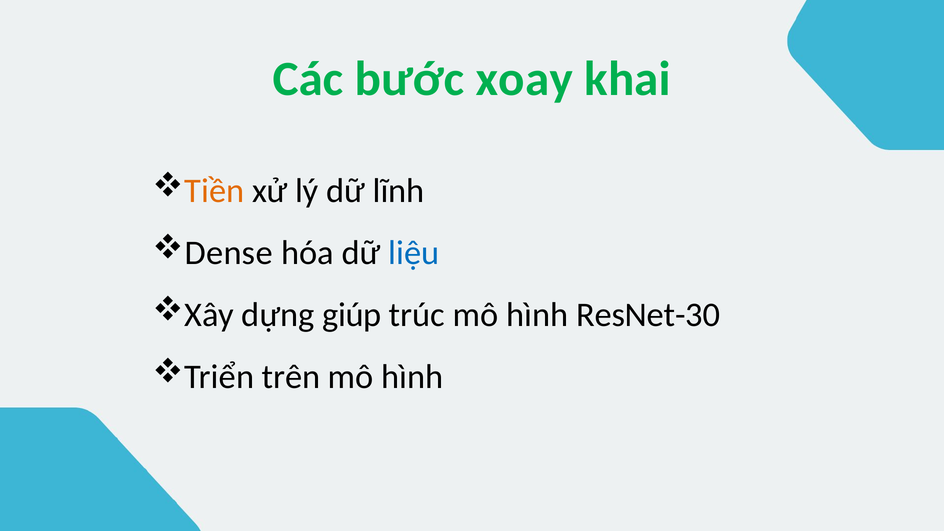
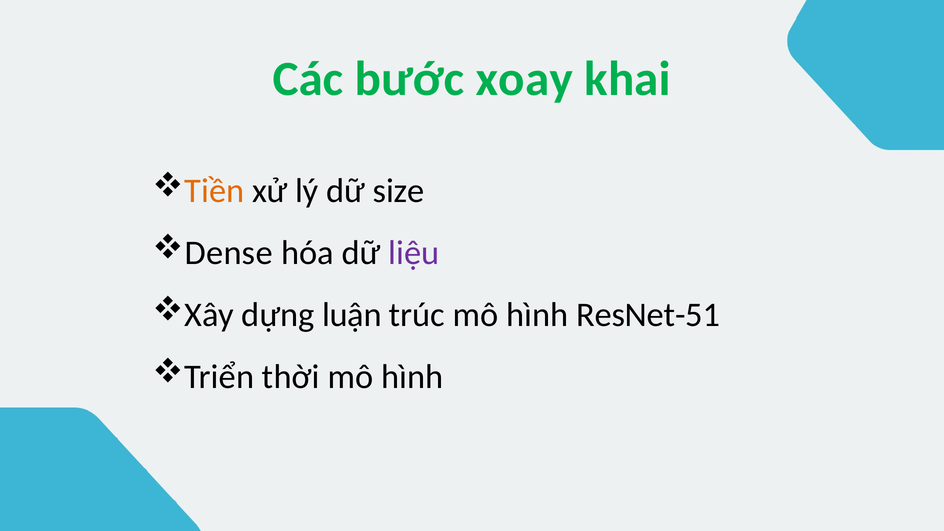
lĩnh: lĩnh -> size
liệu colour: blue -> purple
giúp: giúp -> luận
ResNet-30: ResNet-30 -> ResNet-51
trên: trên -> thời
